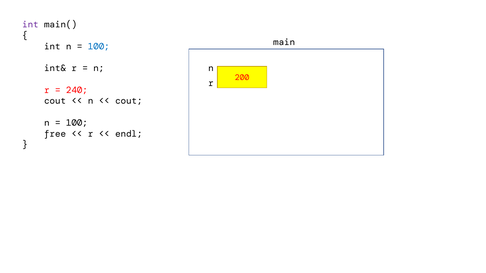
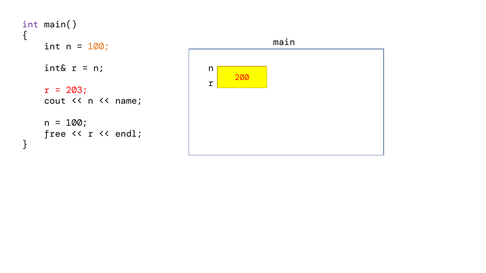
100 at (99, 46) colour: blue -> orange
240: 240 -> 203
cout at (129, 101): cout -> name
